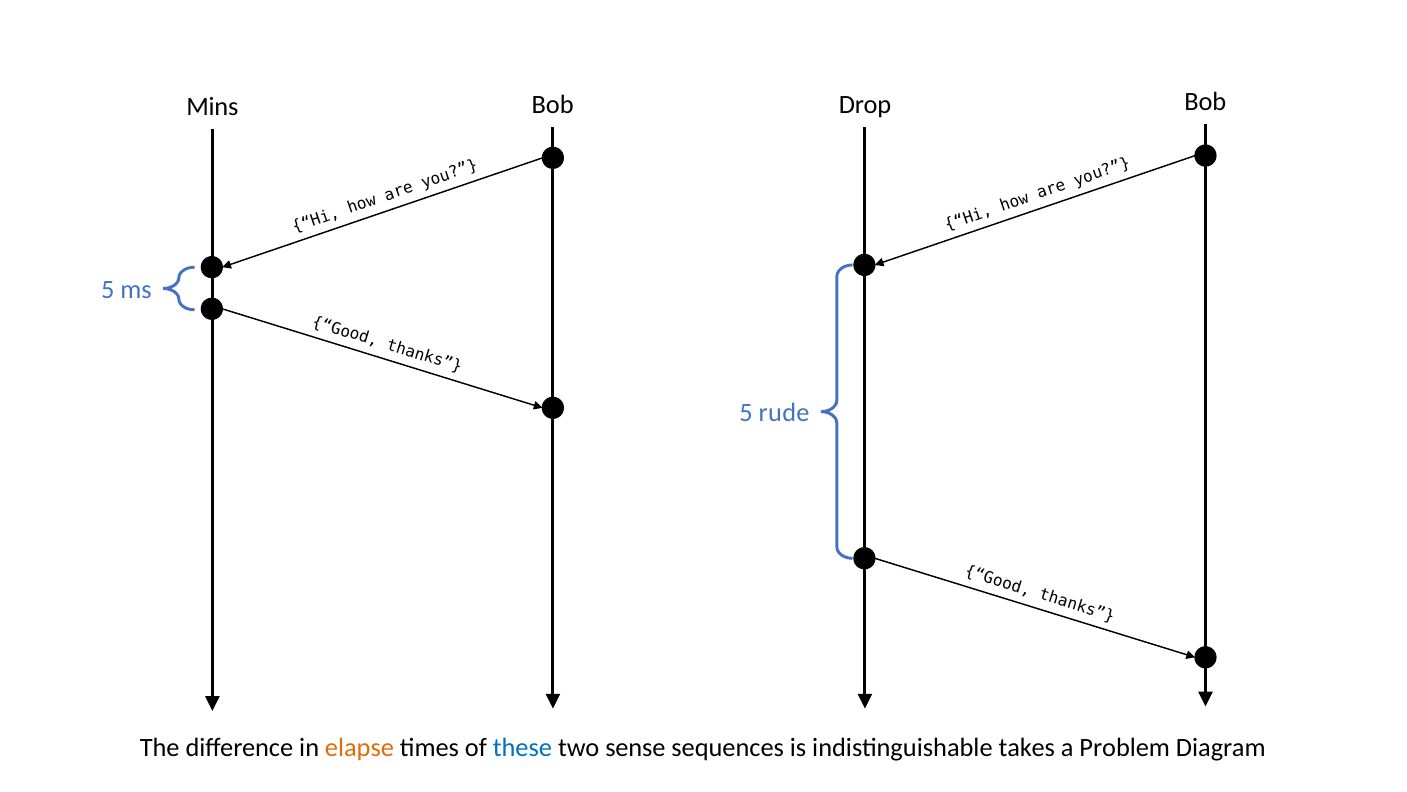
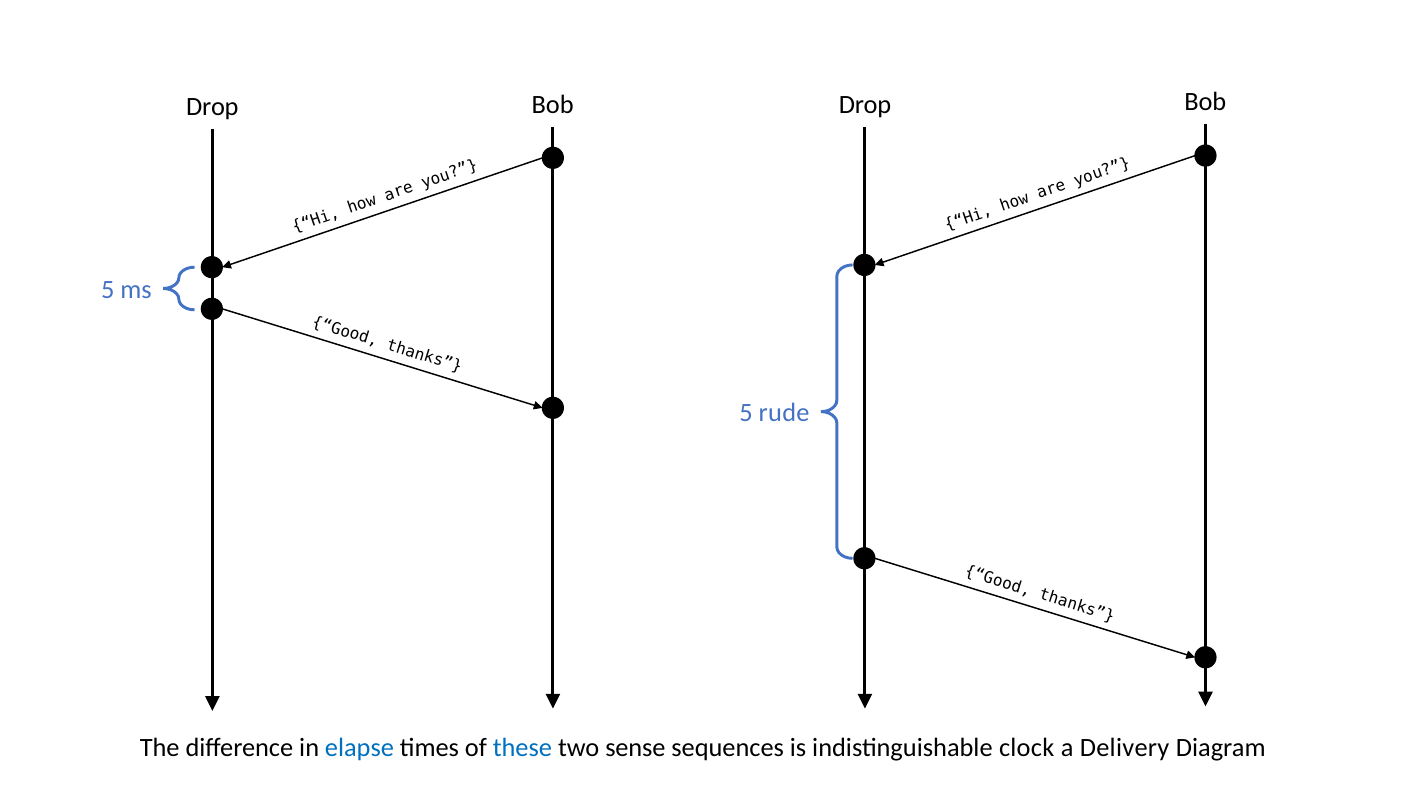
Mins at (212, 107): Mins -> Drop
elapse colour: orange -> blue
takes: takes -> clock
Problem: Problem -> Delivery
